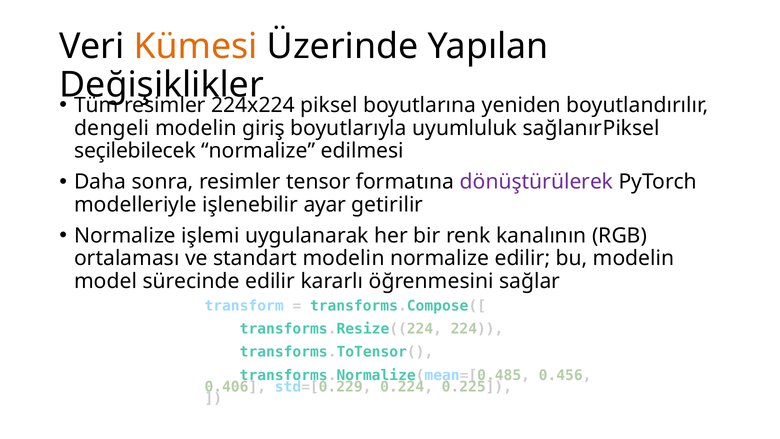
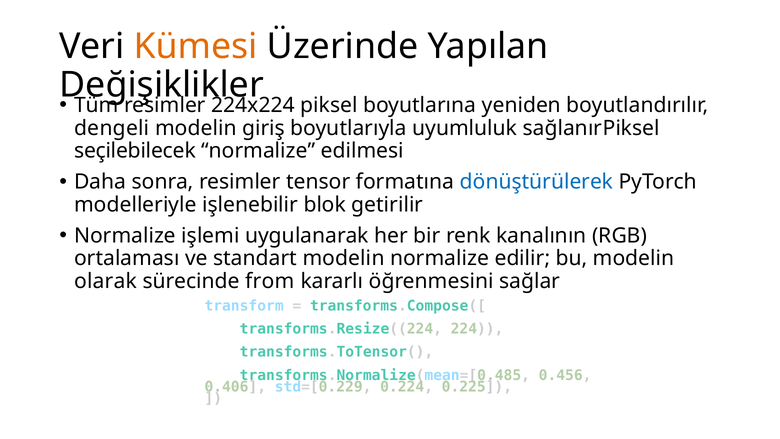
dönüştürülerek colour: purple -> blue
ayar: ayar -> blok
model: model -> olarak
sürecinde edilir: edilir -> from
